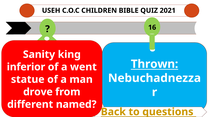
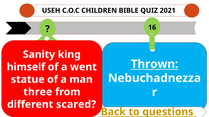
inferior: inferior -> himself
drove: drove -> three
named: named -> scared
